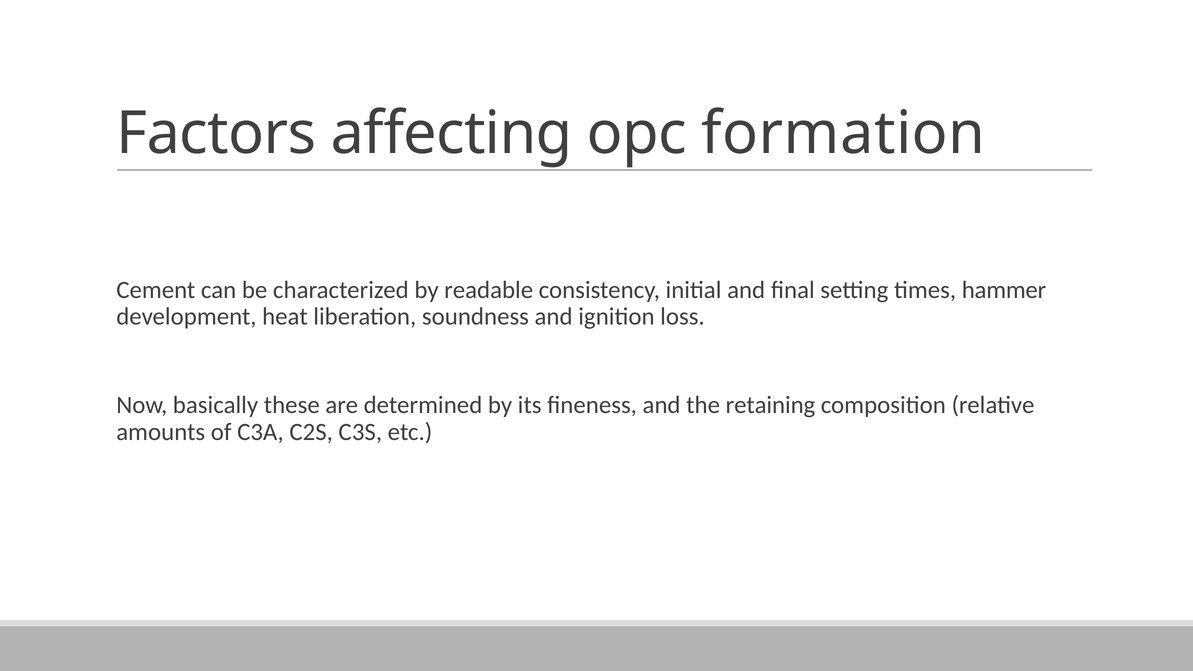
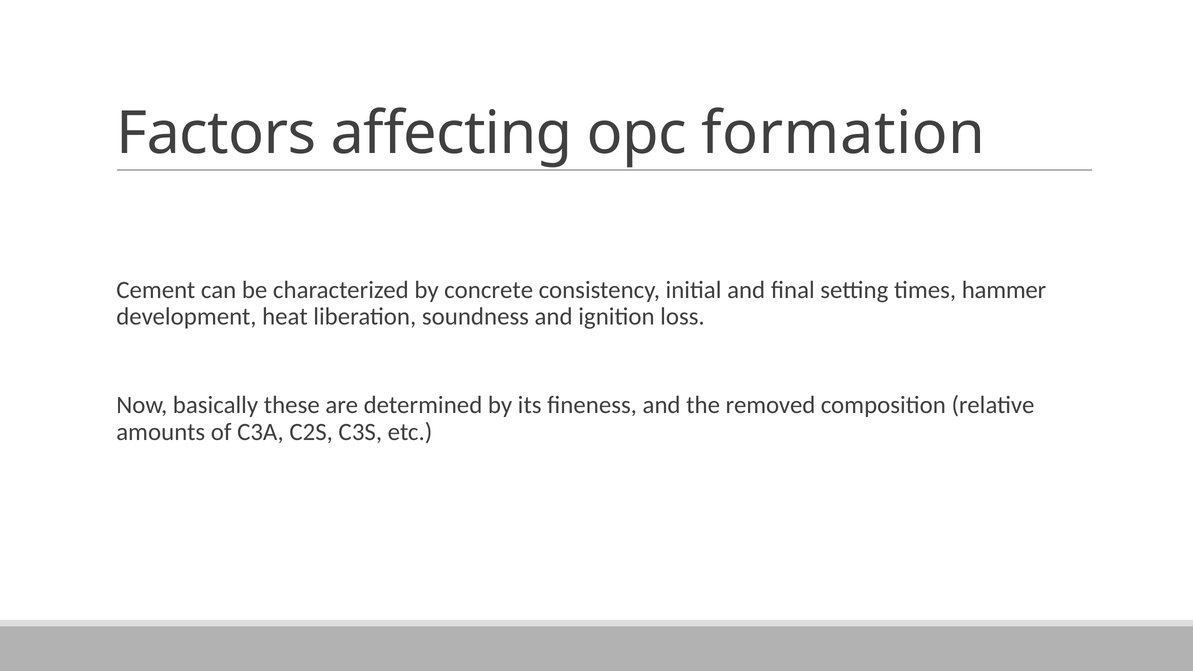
readable: readable -> concrete
retaining: retaining -> removed
